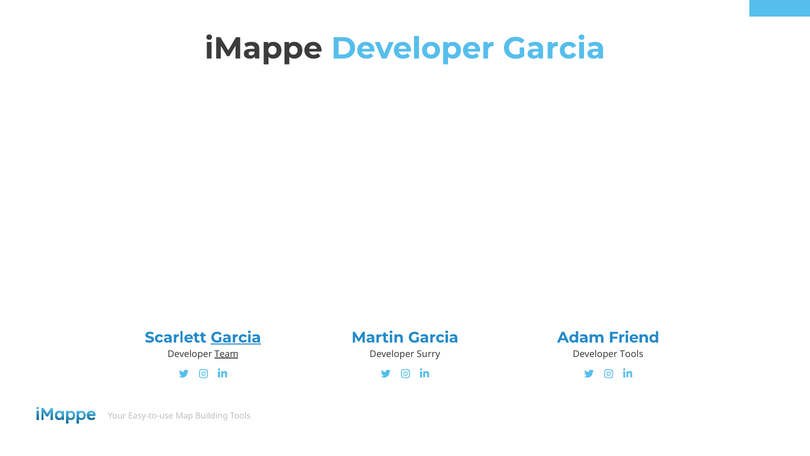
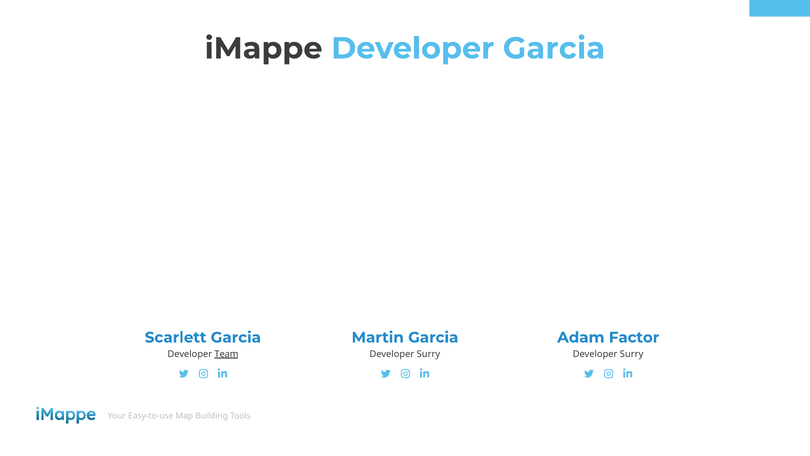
Garcia at (236, 337) underline: present -> none
Friend: Friend -> Factor
Tools at (632, 354): Tools -> Surry
